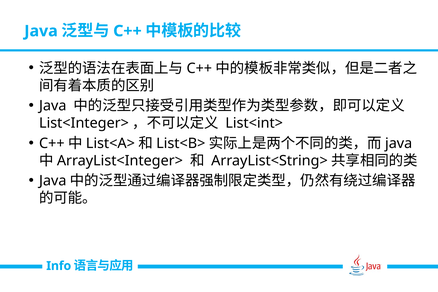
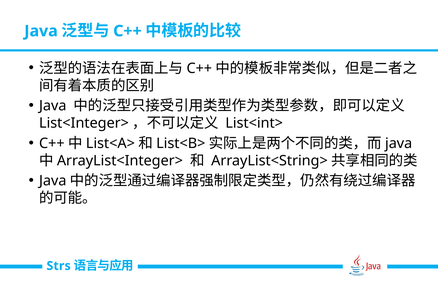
Info: Info -> Strs
